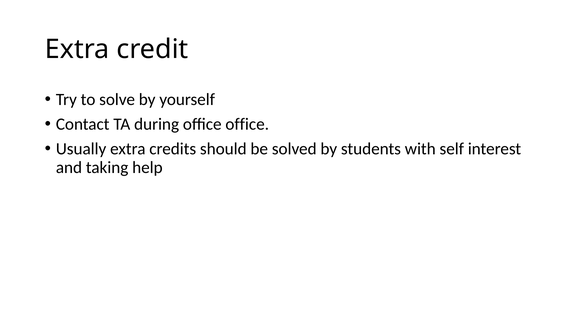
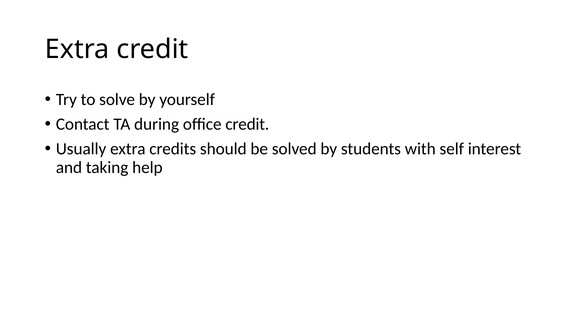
office office: office -> credit
